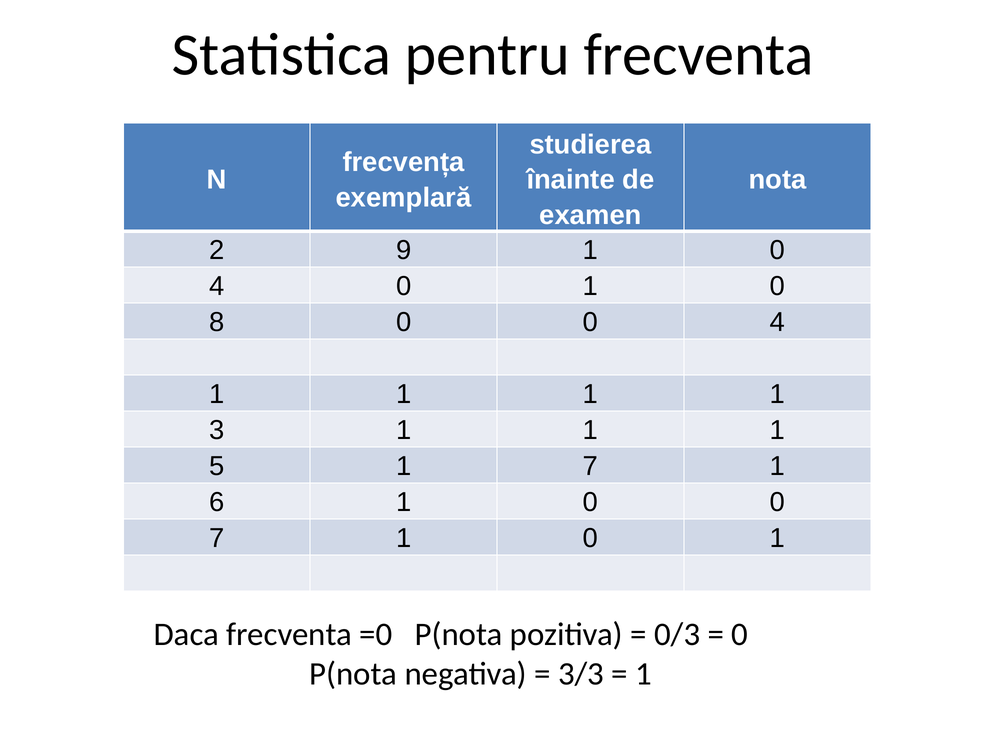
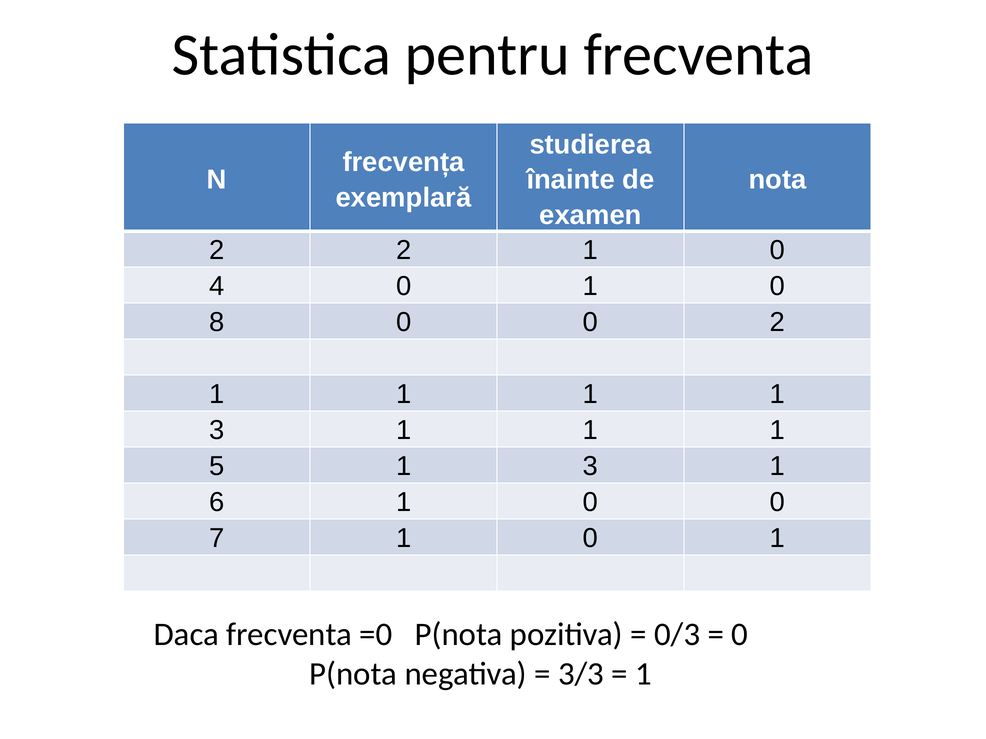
2 9: 9 -> 2
0 0 4: 4 -> 2
5 1 7: 7 -> 3
